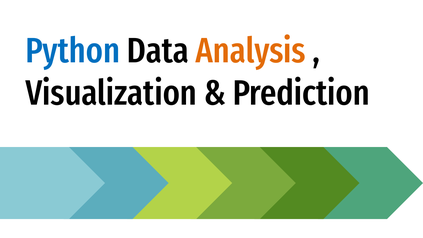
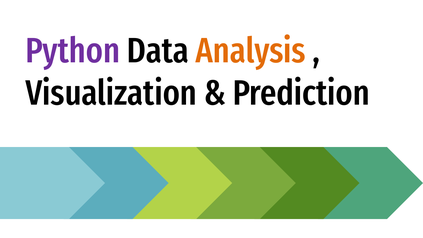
Python colour: blue -> purple
